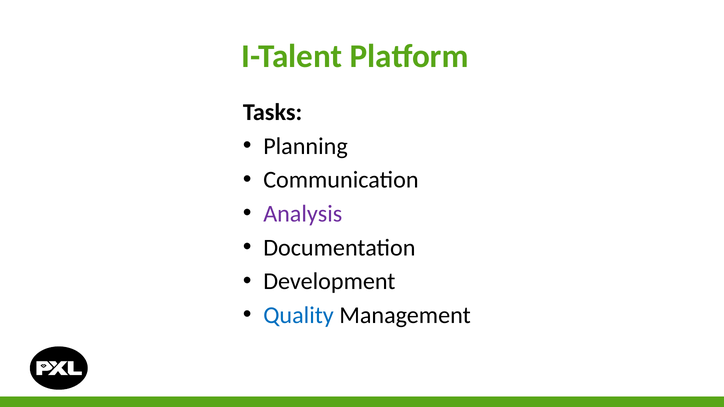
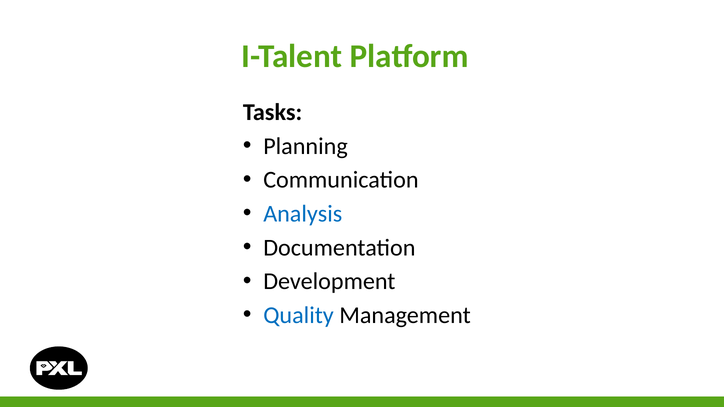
Analysis colour: purple -> blue
